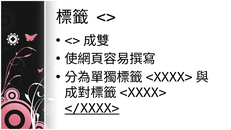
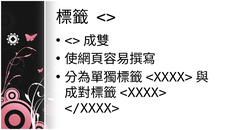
</XXXX> underline: present -> none
